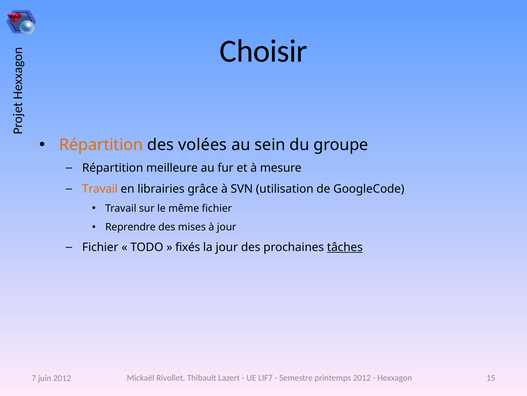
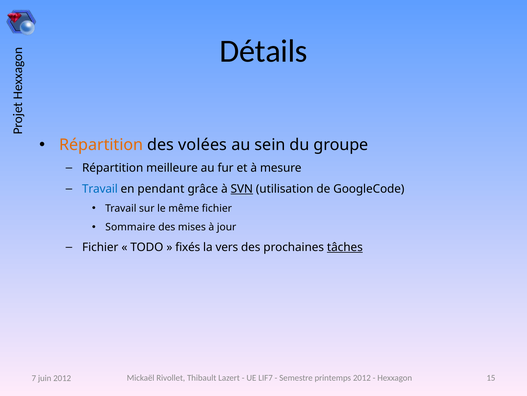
Choisir: Choisir -> Détails
Travail at (100, 189) colour: orange -> blue
librairies: librairies -> pendant
SVN underline: none -> present
Reprendre: Reprendre -> Sommaire
la jour: jour -> vers
